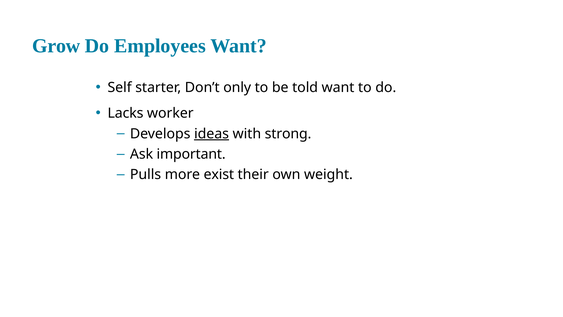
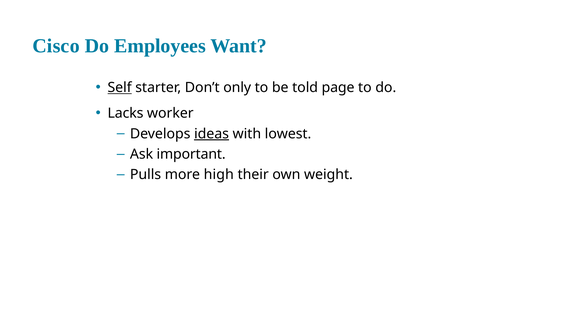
Grow: Grow -> Cisco
Self underline: none -> present
told want: want -> page
strong: strong -> lowest
exist: exist -> high
